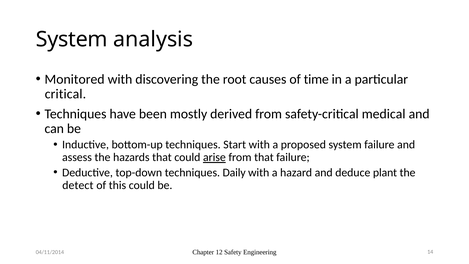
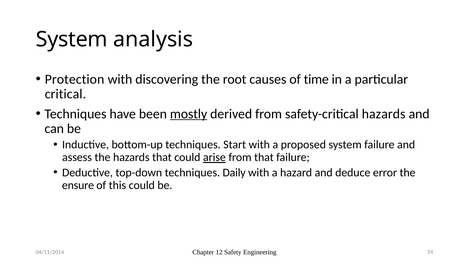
Monitored: Monitored -> Protection
mostly underline: none -> present
safety-critical medical: medical -> hazards
plant: plant -> error
detect: detect -> ensure
